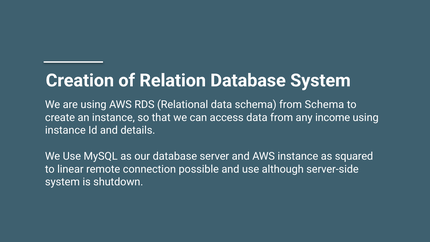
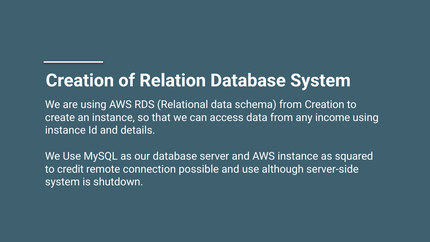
from Schema: Schema -> Creation
linear: linear -> credit
